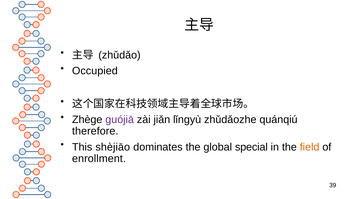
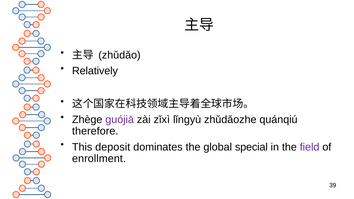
Occupied: Occupied -> Relatively
jiǎn: jiǎn -> zǐxì
shèjiāo: shèjiāo -> deposit
field colour: orange -> purple
